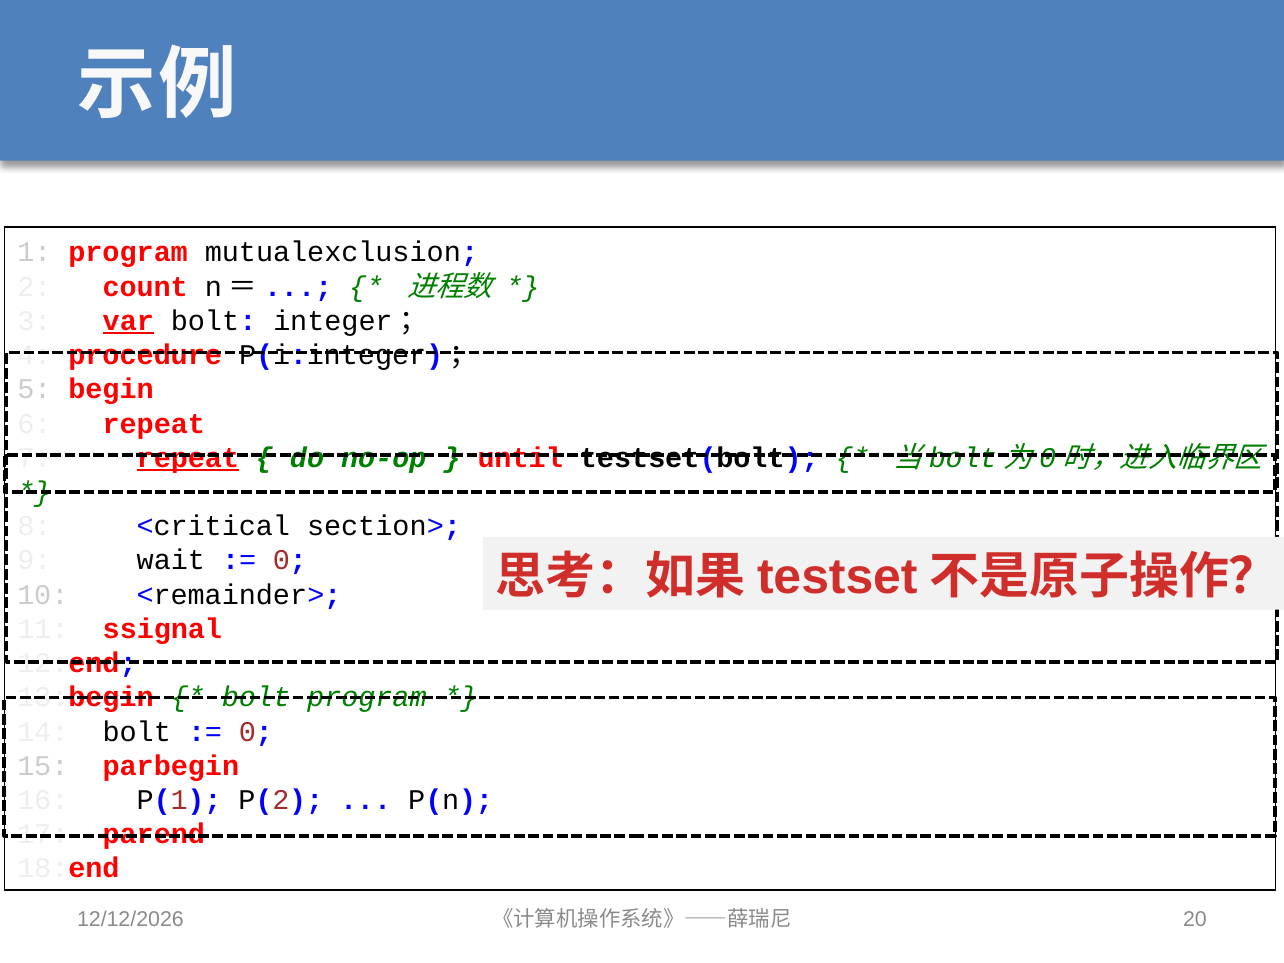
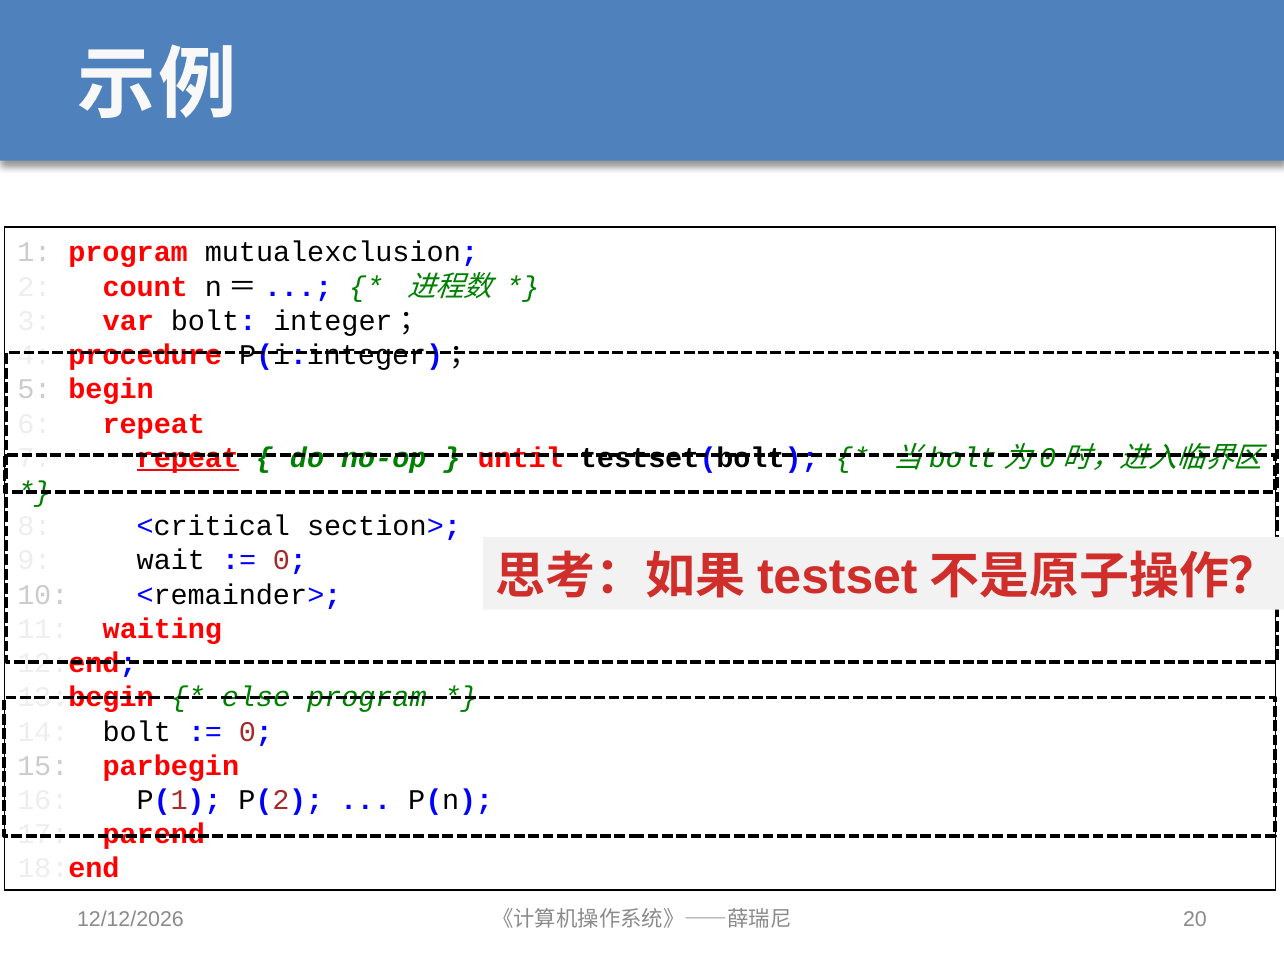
var underline: present -> none
ssignal: ssignal -> waiting
bolt at (256, 697): bolt -> else
